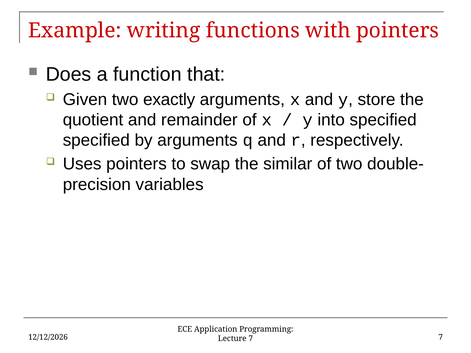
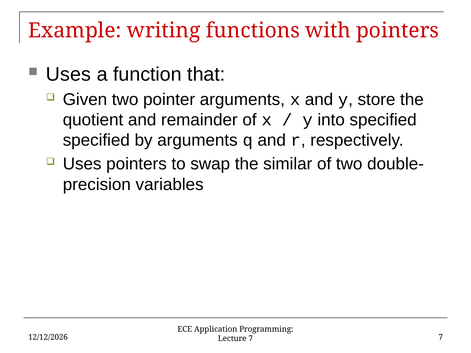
Does at (69, 74): Does -> Uses
exactly: exactly -> pointer
